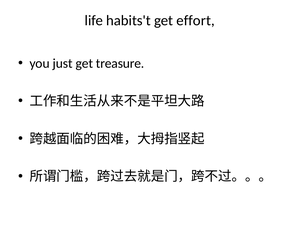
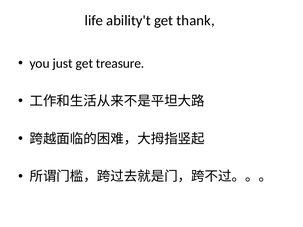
habits't: habits't -> ability't
effort: effort -> thank
